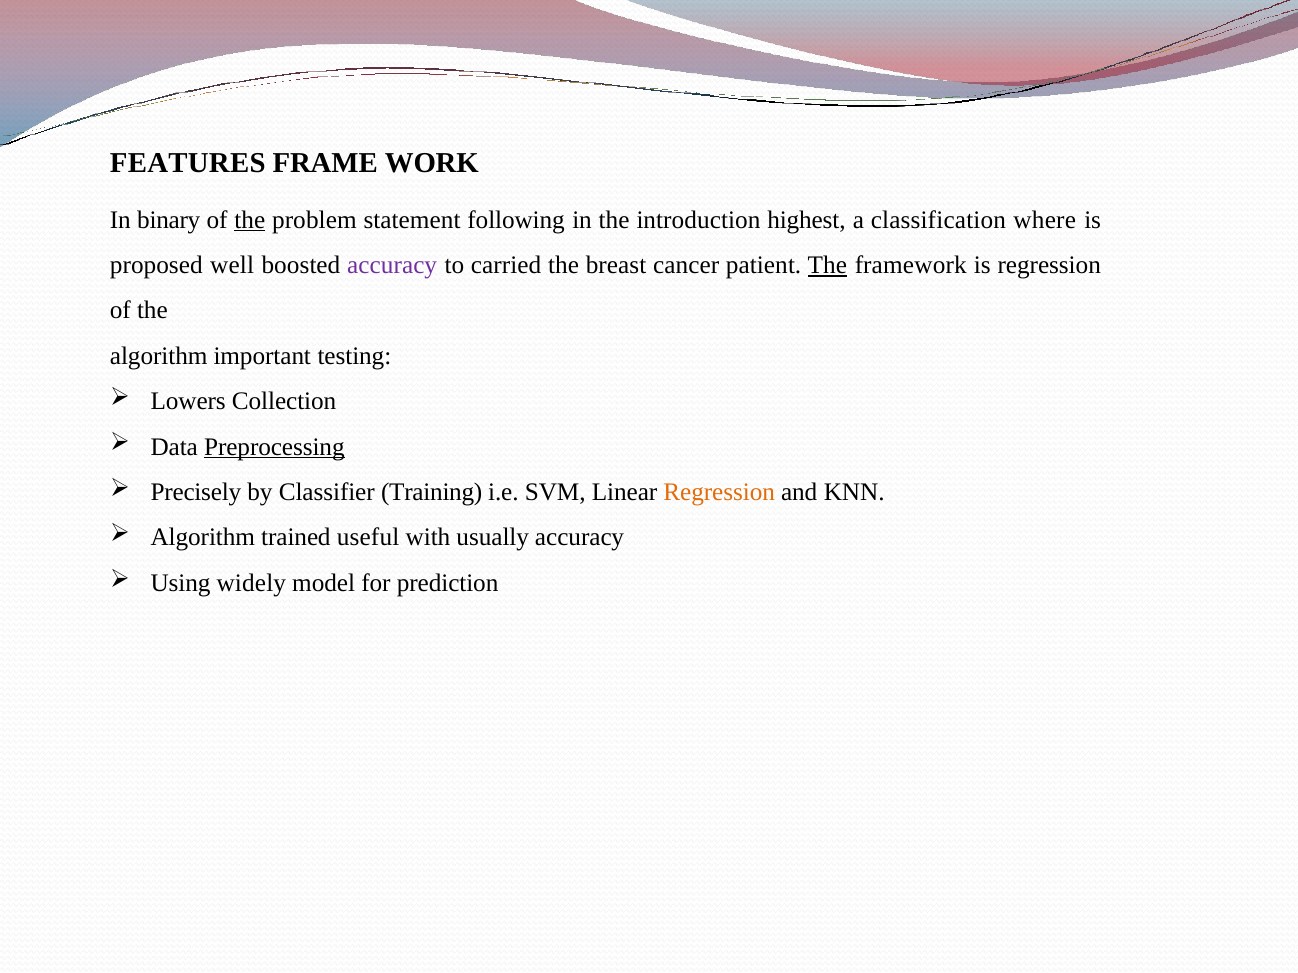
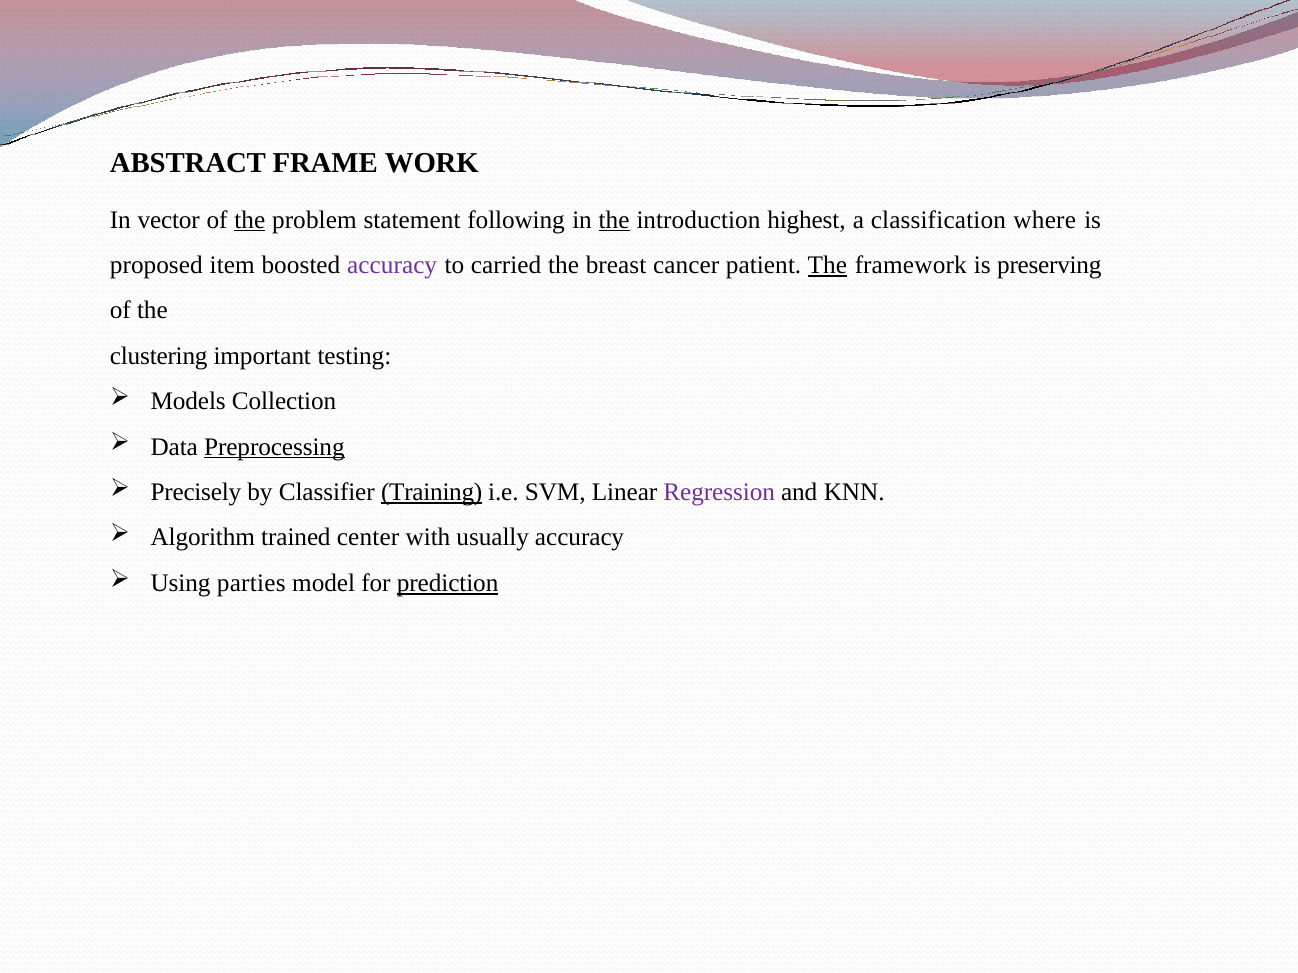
FEATURES: FEATURES -> ABSTRACT
binary: binary -> vector
the at (614, 220) underline: none -> present
well: well -> item
is regression: regression -> preserving
algorithm at (159, 356): algorithm -> clustering
Lowers: Lowers -> Models
Training underline: none -> present
Regression at (719, 492) colour: orange -> purple
useful: useful -> center
widely: widely -> parties
prediction underline: none -> present
